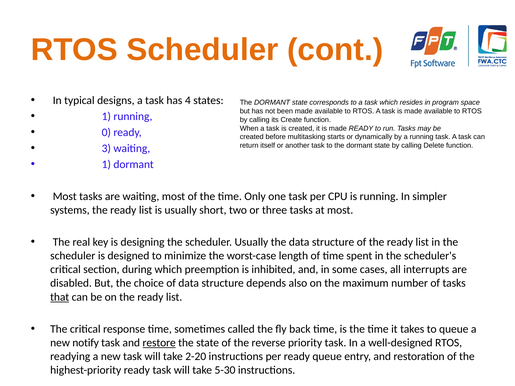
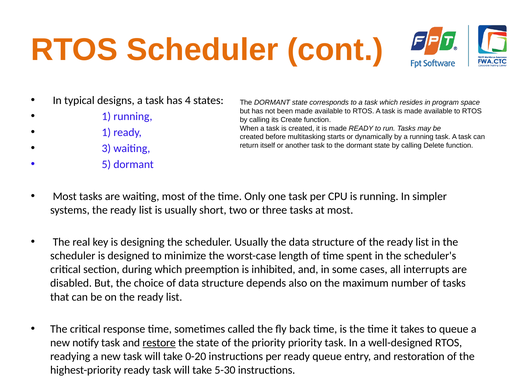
0 at (106, 132): 0 -> 1
1 at (106, 164): 1 -> 5
that underline: present -> none
the reverse: reverse -> priority
2-20: 2-20 -> 0-20
